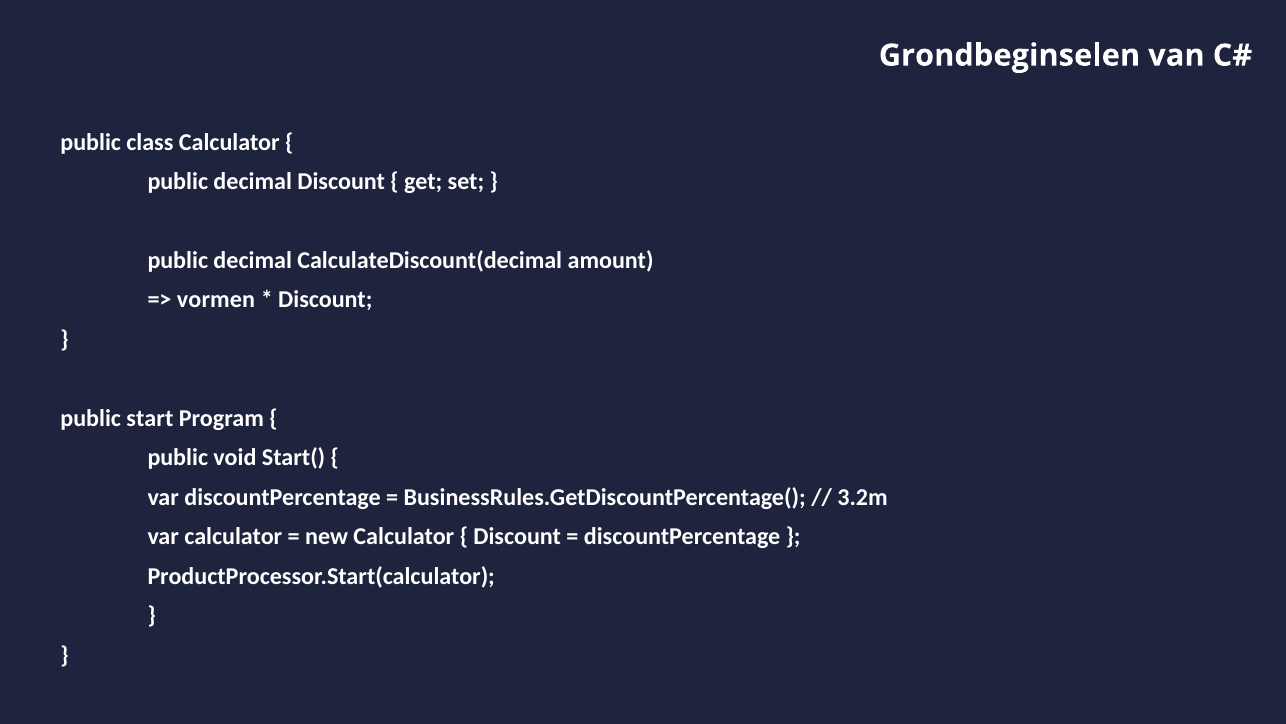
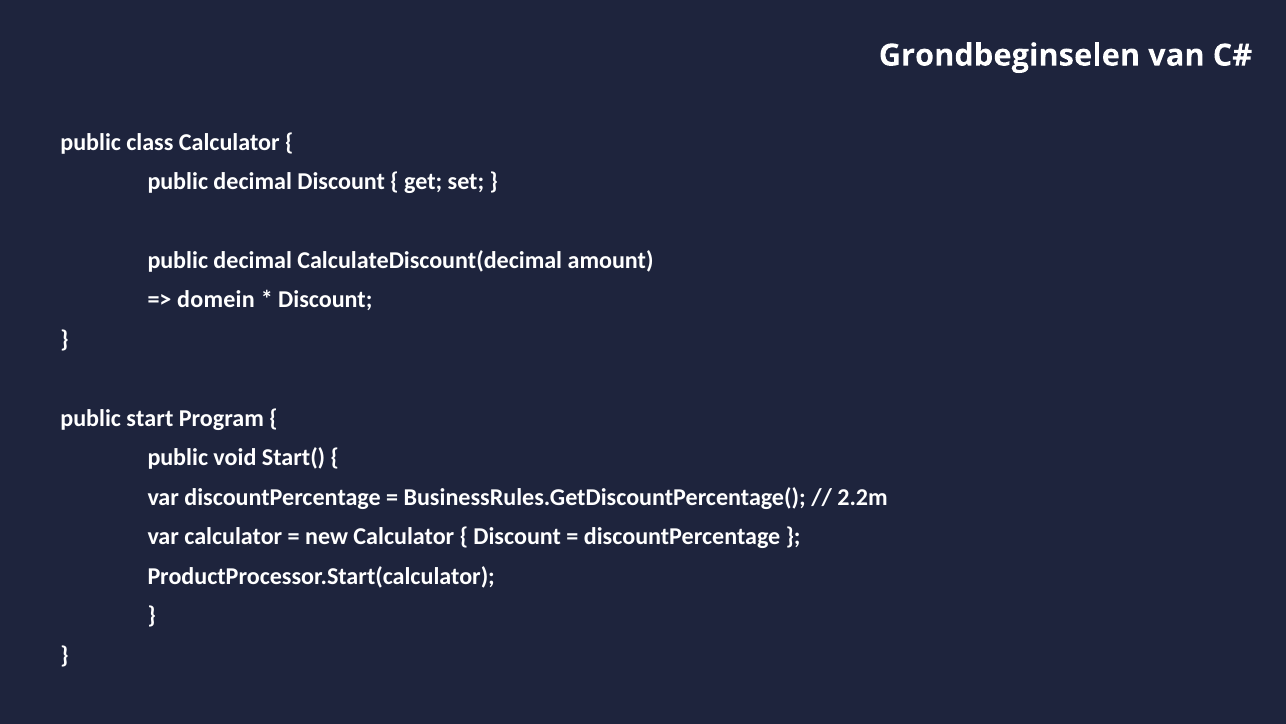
vormen: vormen -> domein
3.2m: 3.2m -> 2.2m
